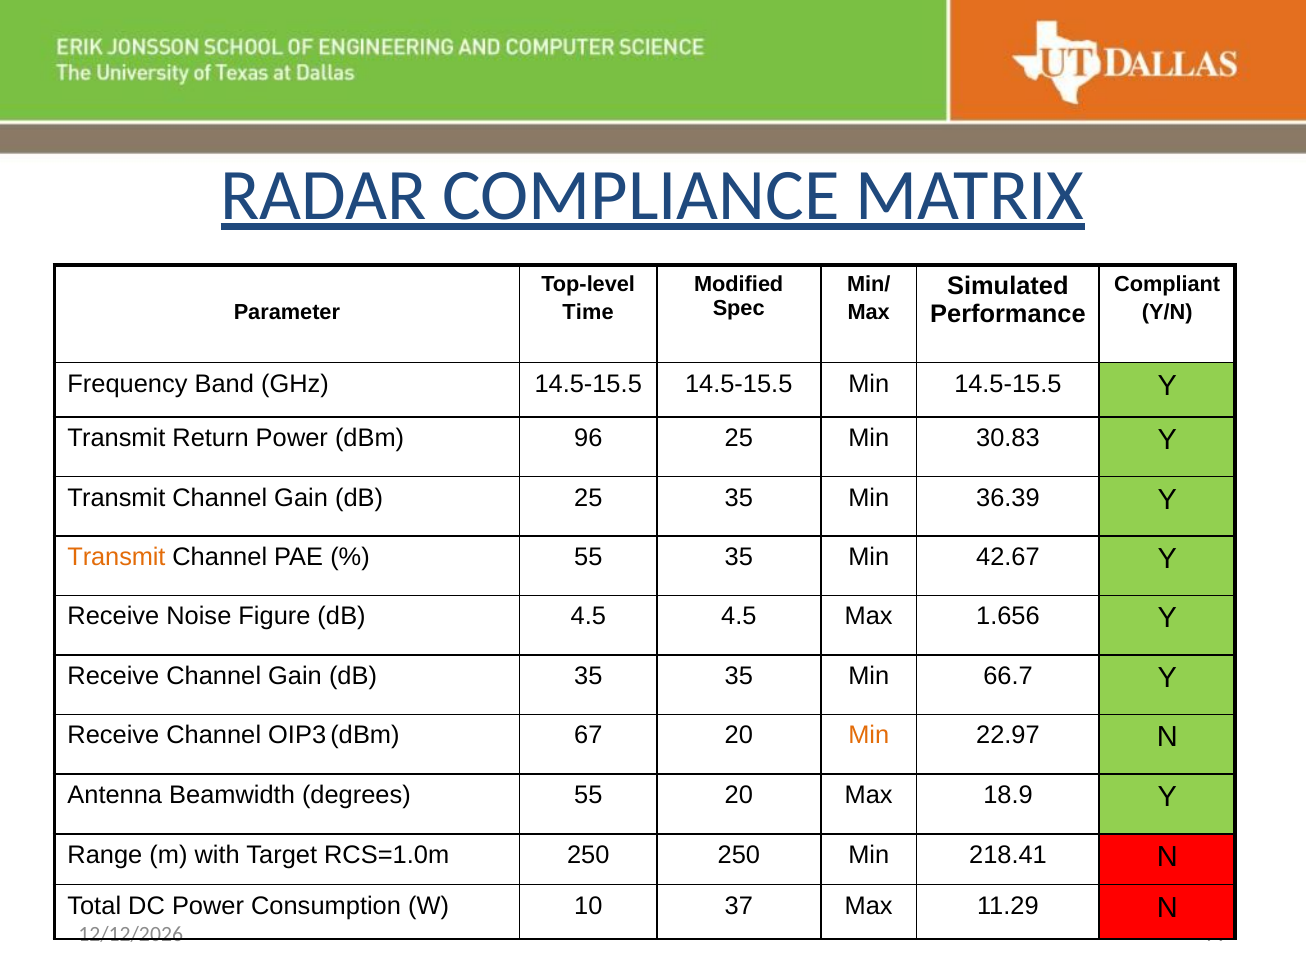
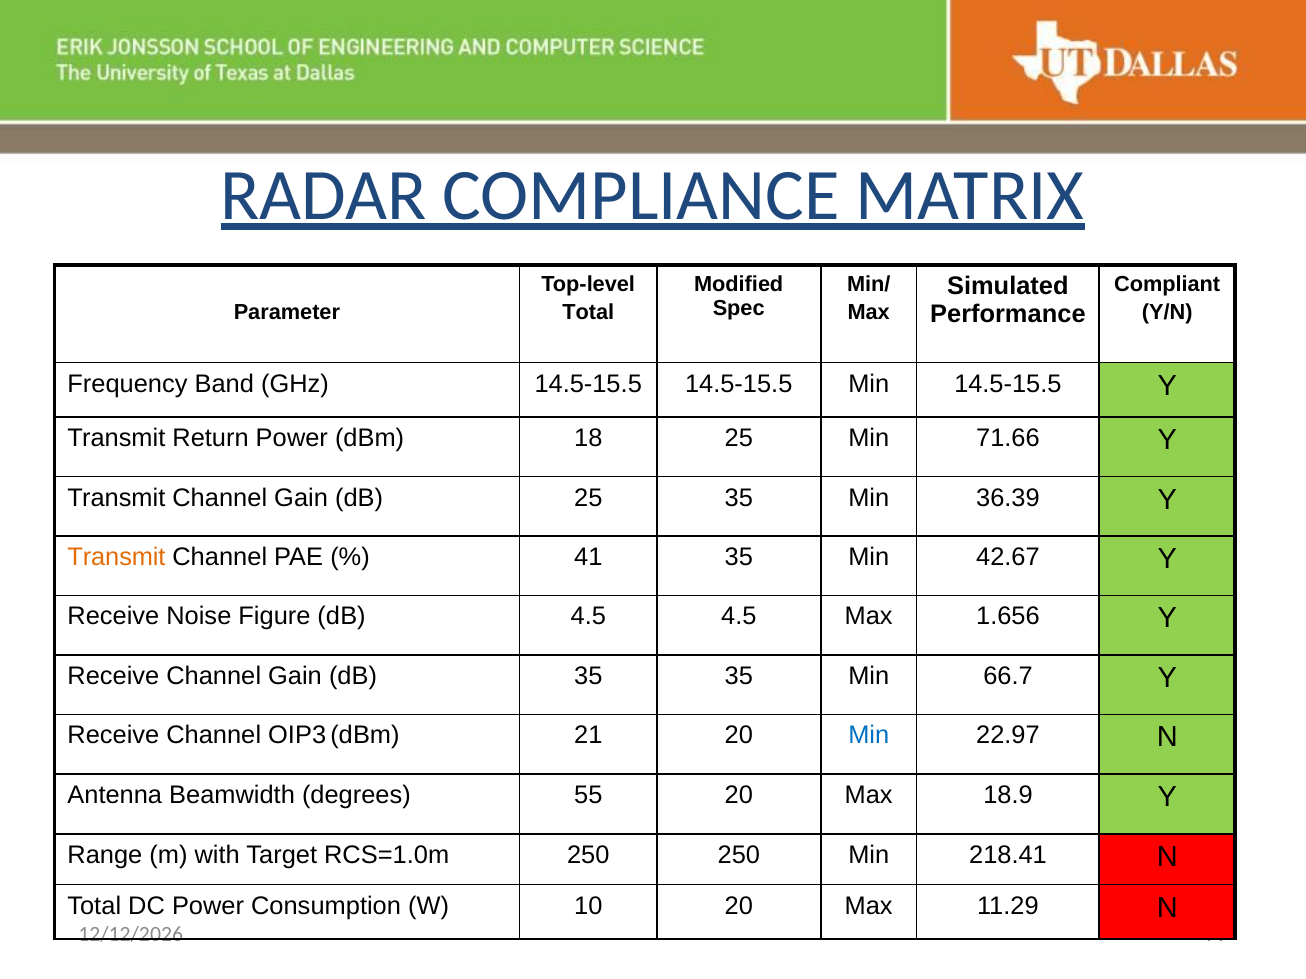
Time at (588, 313): Time -> Total
96: 96 -> 18
30.83: 30.83 -> 71.66
55 at (588, 557): 55 -> 41
67: 67 -> 21
Min at (869, 736) colour: orange -> blue
10 37: 37 -> 20
